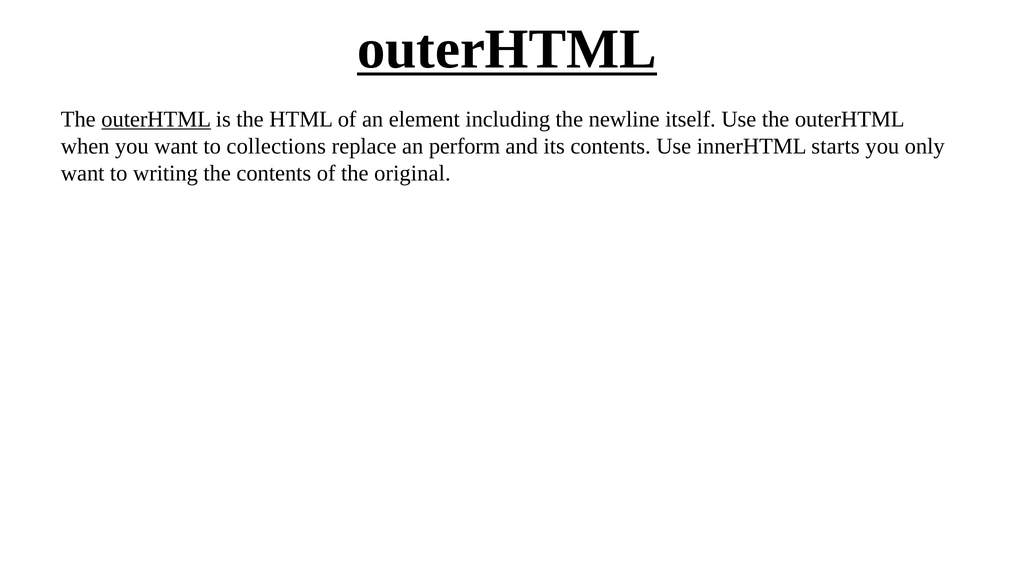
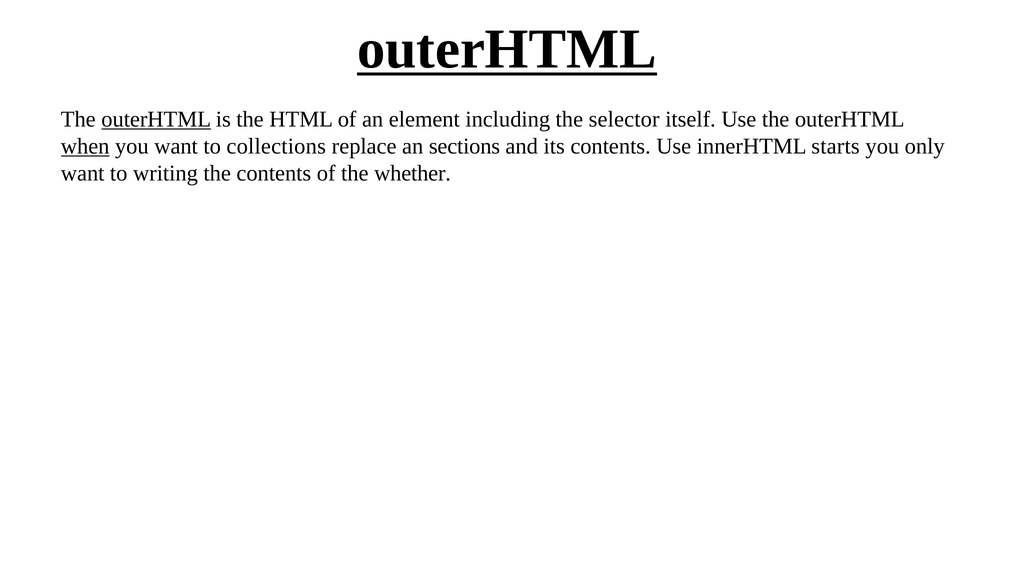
newline: newline -> selector
when underline: none -> present
perform: perform -> sections
original: original -> whether
